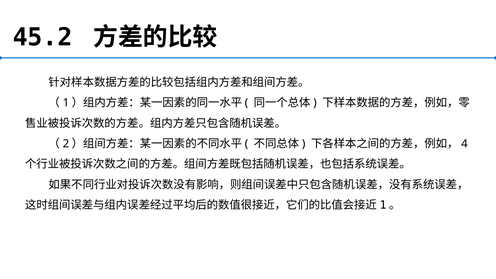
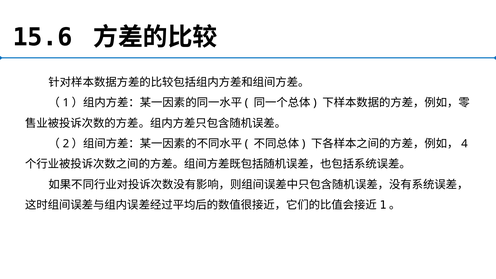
45.2: 45.2 -> 15.6
